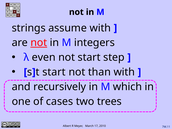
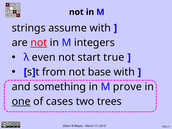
step: step -> true
start at (54, 72): start -> from
than: than -> base
recursively: recursively -> something
which: which -> prove
one underline: none -> present
